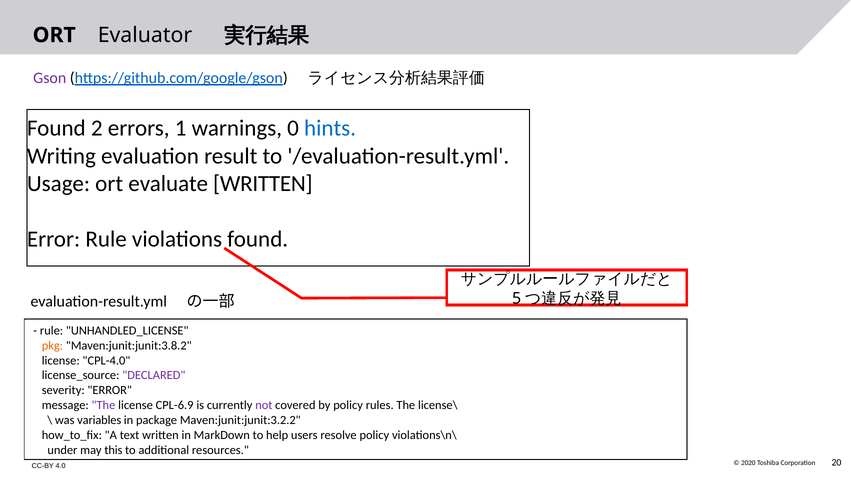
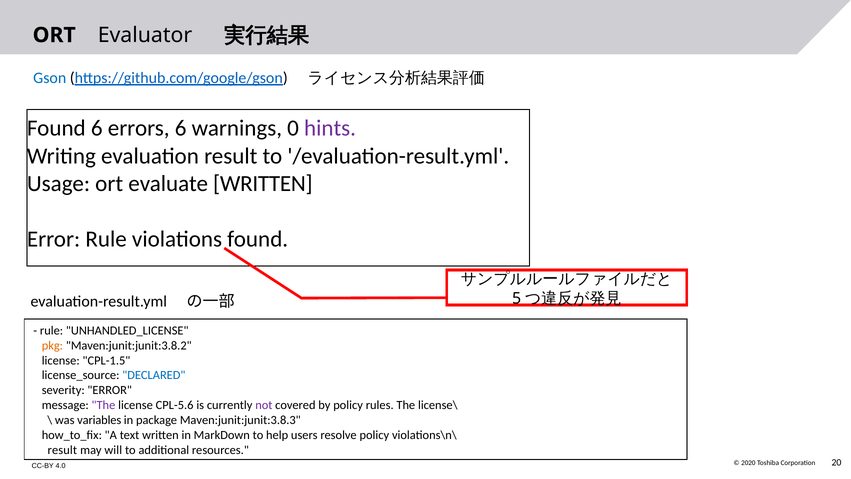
Gson colour: purple -> blue
Found 2: 2 -> 6
errors 1: 1 -> 6
hints colour: blue -> purple
CPL-4.0: CPL-4.0 -> CPL-1.5
DECLARED colour: purple -> blue
CPL-6.9: CPL-6.9 -> CPL-5.6
Maven:junit:junit:3.2.2: Maven:junit:junit:3.2.2 -> Maven:junit:junit:3.8.3
under at (62, 450): under -> result
this: this -> will
